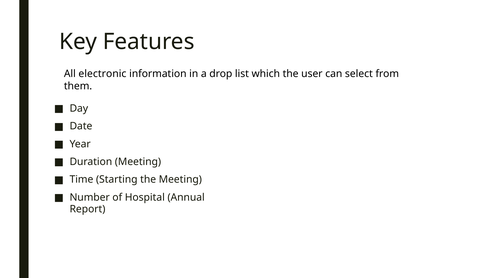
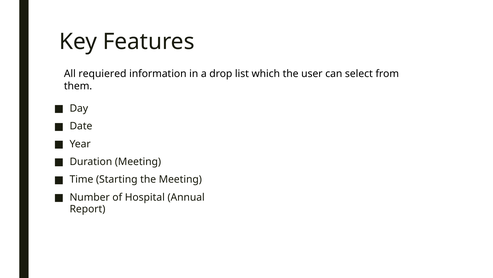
electronic: electronic -> requiered
